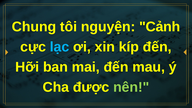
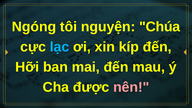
Chung: Chung -> Ngóng
Cảnh: Cảnh -> Chúa
nên colour: light green -> pink
